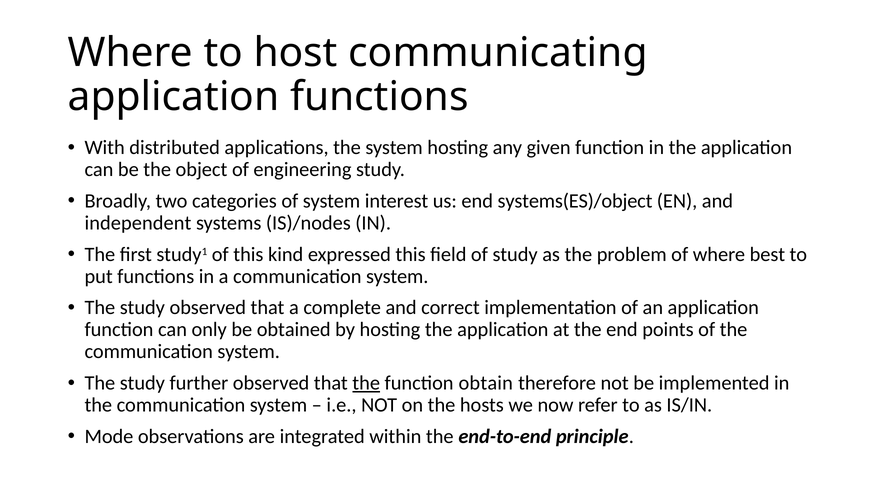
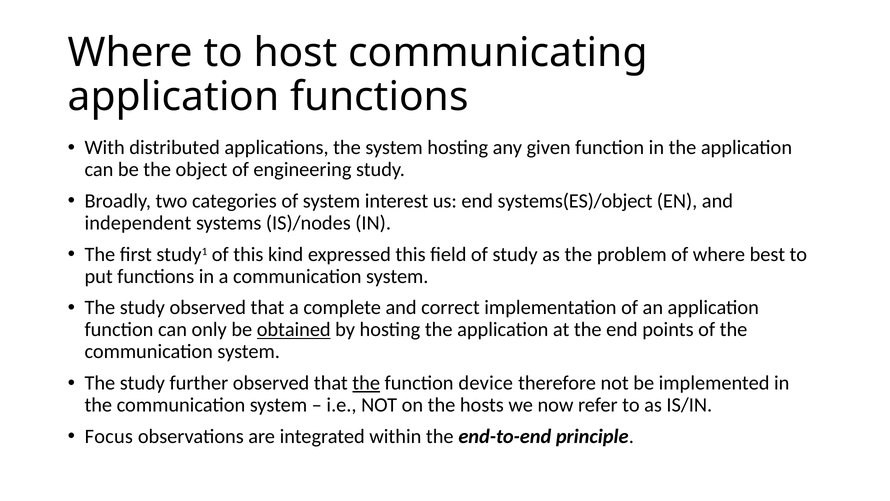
obtained underline: none -> present
obtain: obtain -> device
Mode: Mode -> Focus
